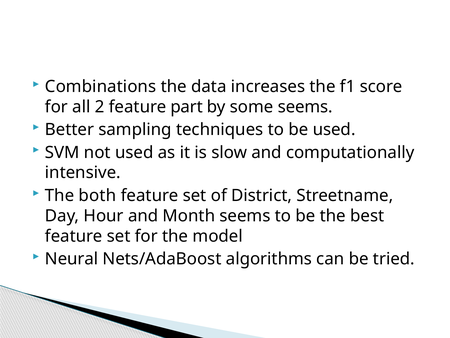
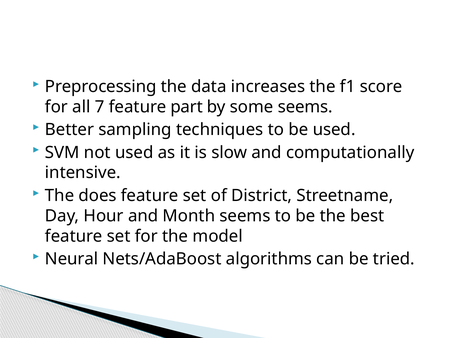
Combinations: Combinations -> Preprocessing
2: 2 -> 7
both: both -> does
